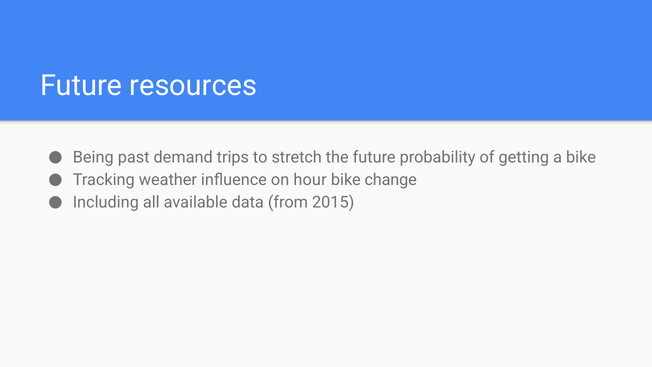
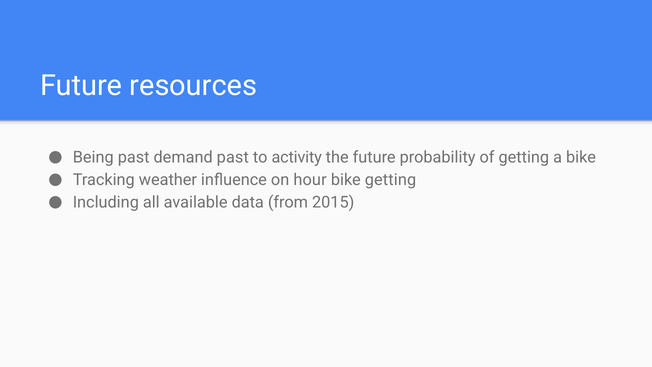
demand trips: trips -> past
stretch: stretch -> activity
bike change: change -> getting
